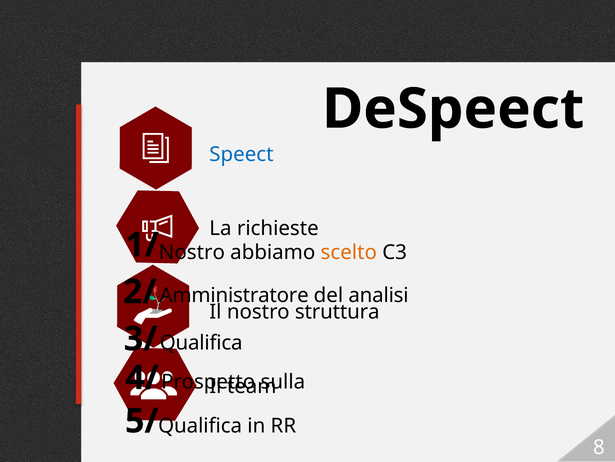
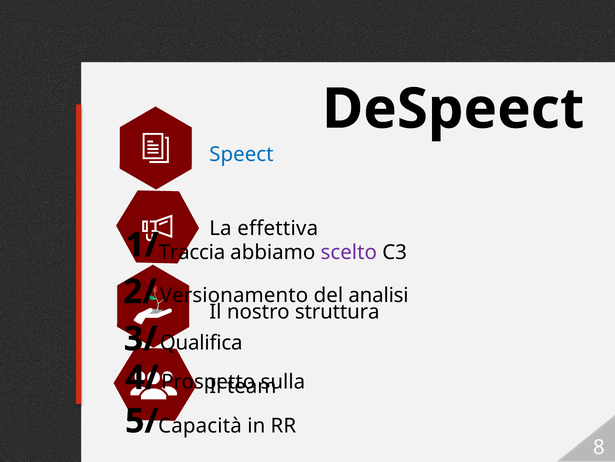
richieste: richieste -> effettiva
1/ Nostro: Nostro -> Traccia
scelto colour: orange -> purple
Amministratore: Amministratore -> Versionamento
5/ Qualifica: Qualifica -> Capacità
